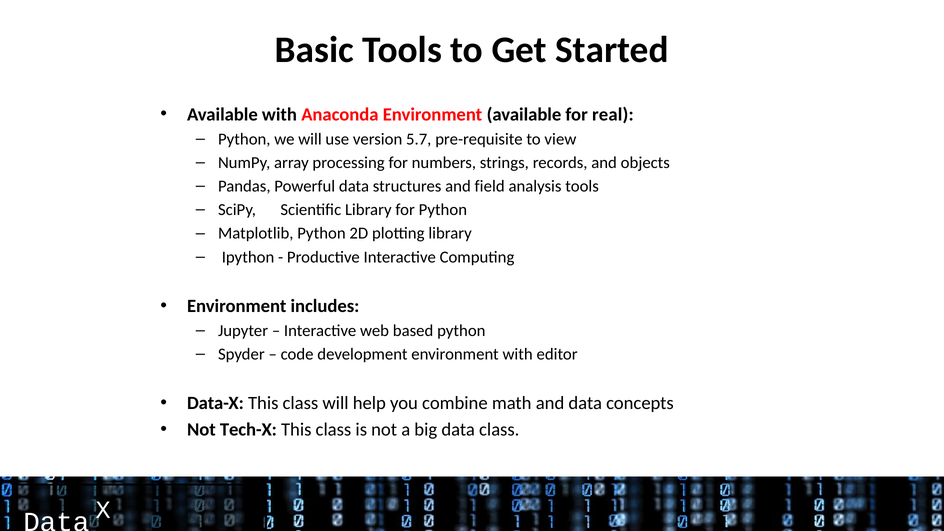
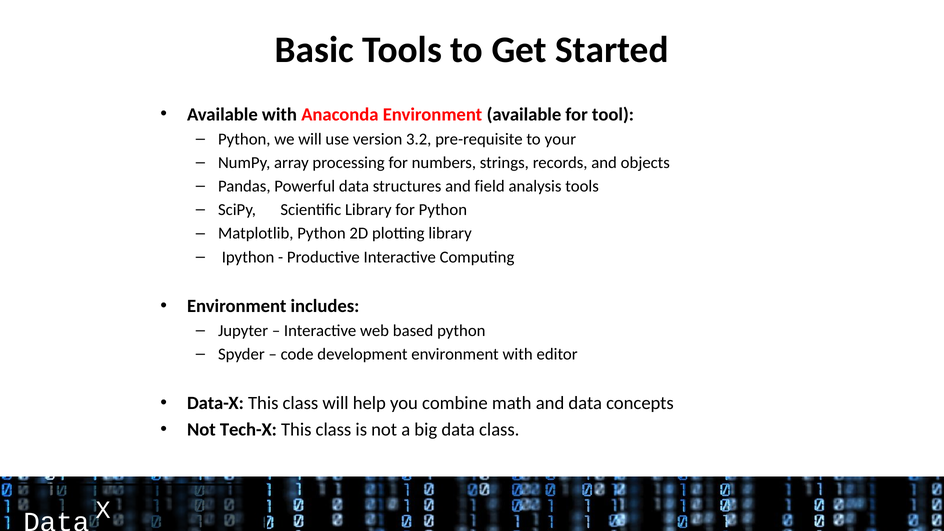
real: real -> tool
5.7: 5.7 -> 3.2
view: view -> your
